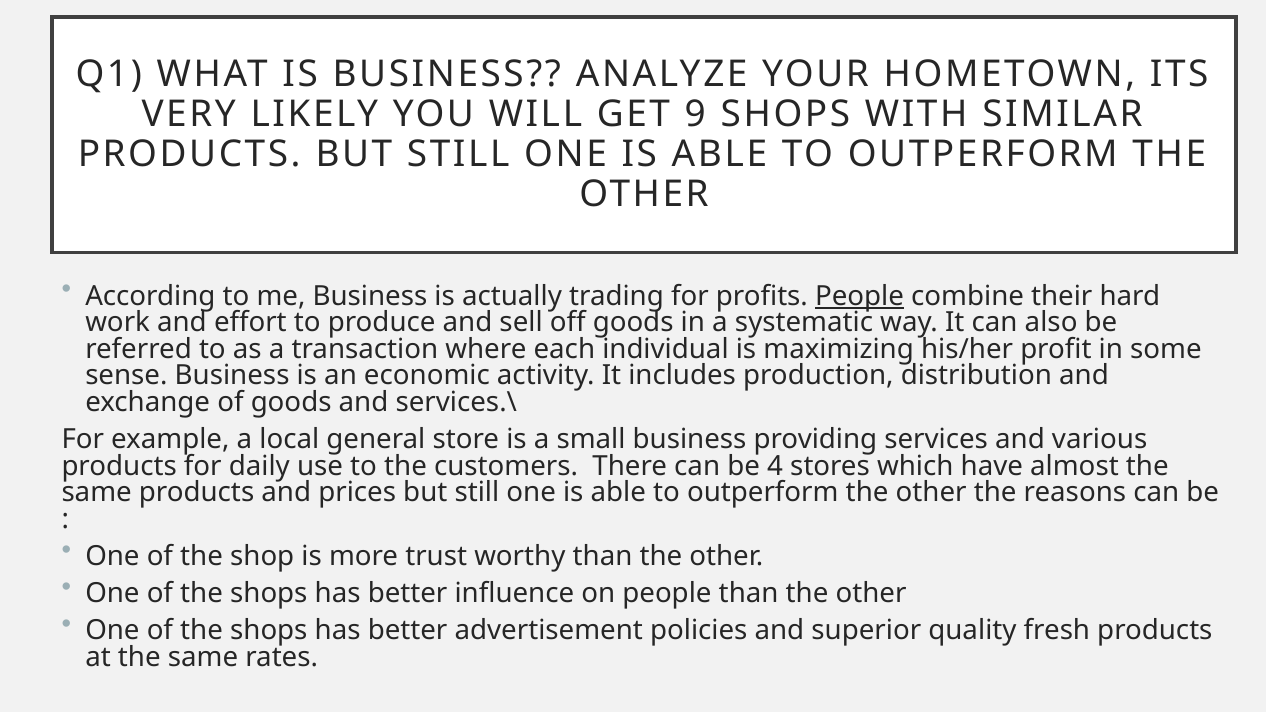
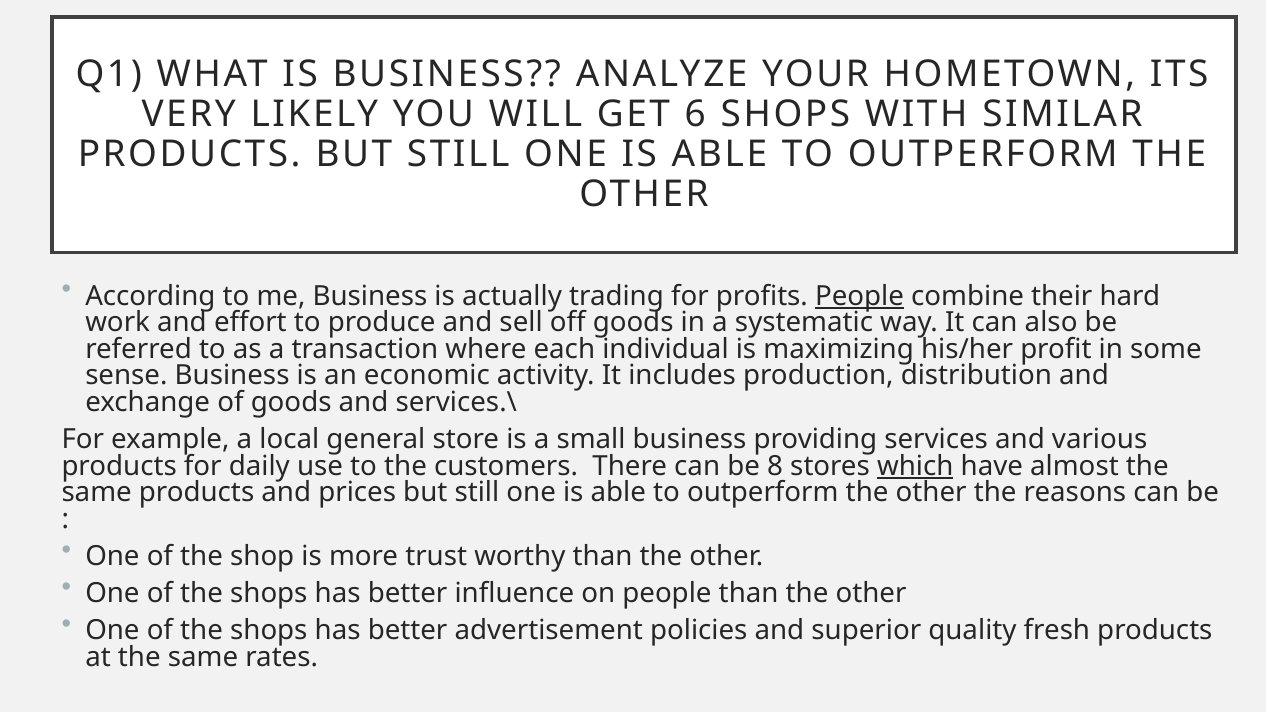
9: 9 -> 6
4: 4 -> 8
which underline: none -> present
